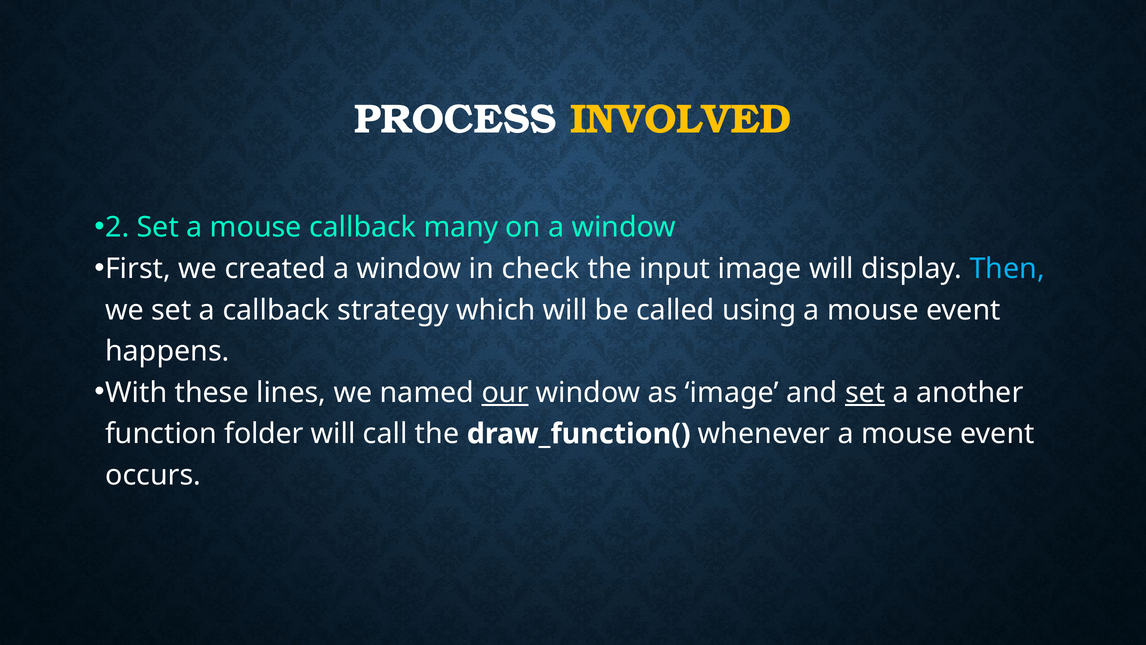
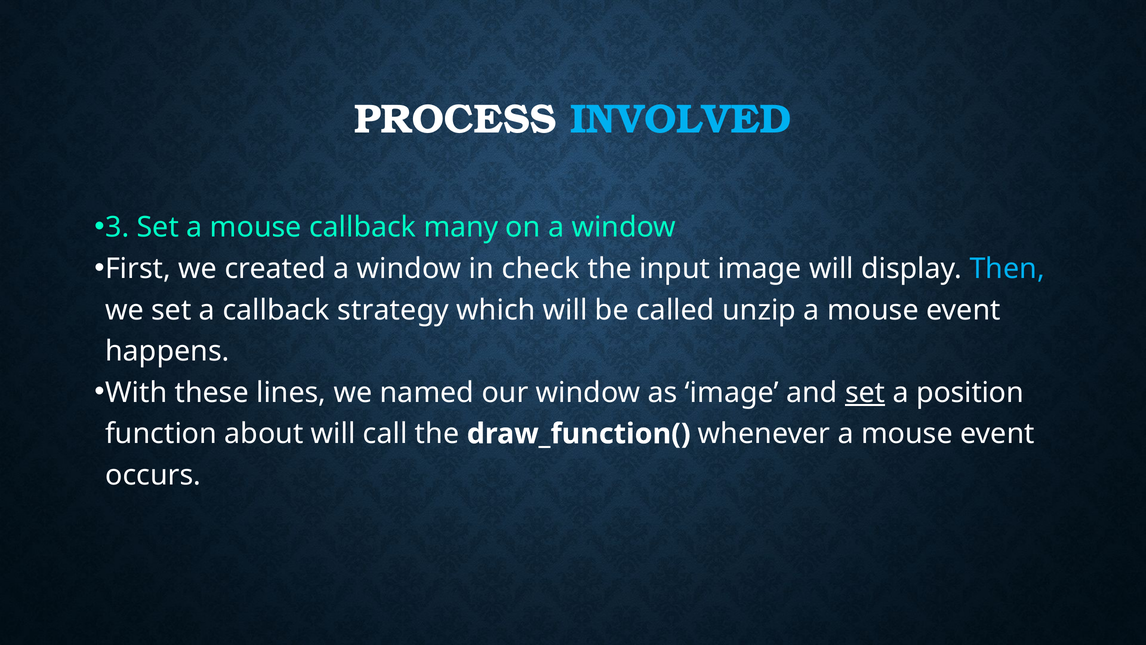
INVOLVED colour: yellow -> light blue
2: 2 -> 3
using: using -> unzip
our underline: present -> none
another: another -> position
folder: folder -> about
